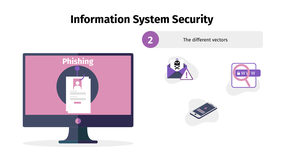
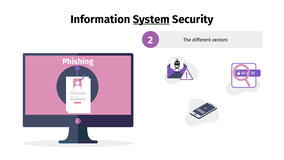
System underline: none -> present
